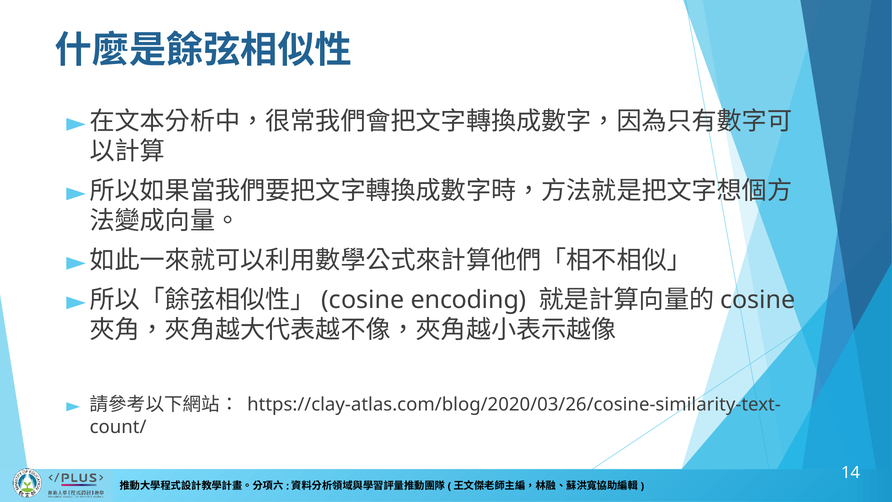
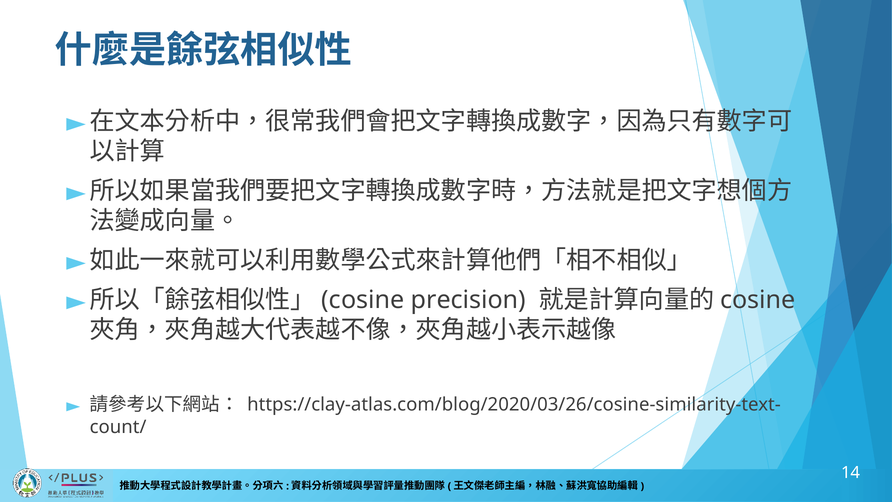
encoding: encoding -> precision
